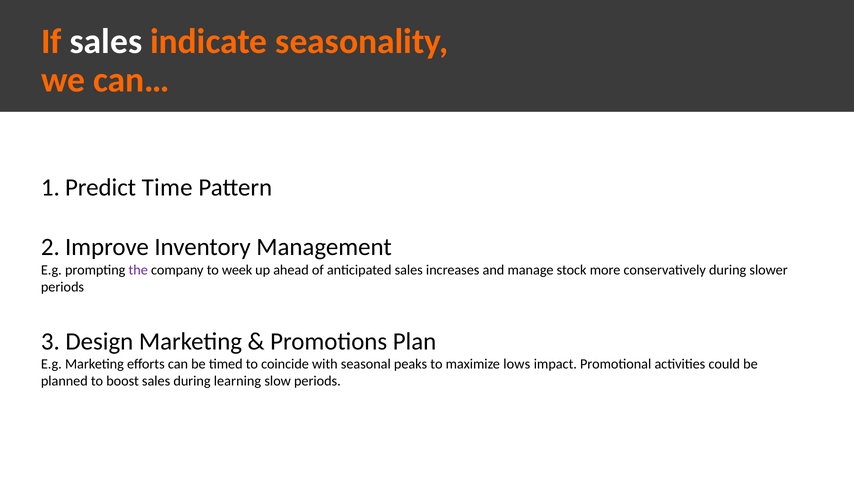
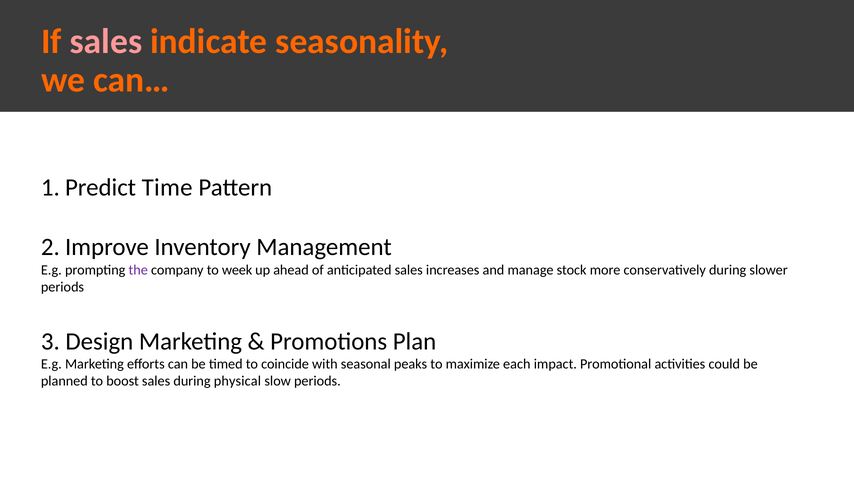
sales at (106, 41) colour: white -> pink
lows: lows -> each
learning: learning -> physical
